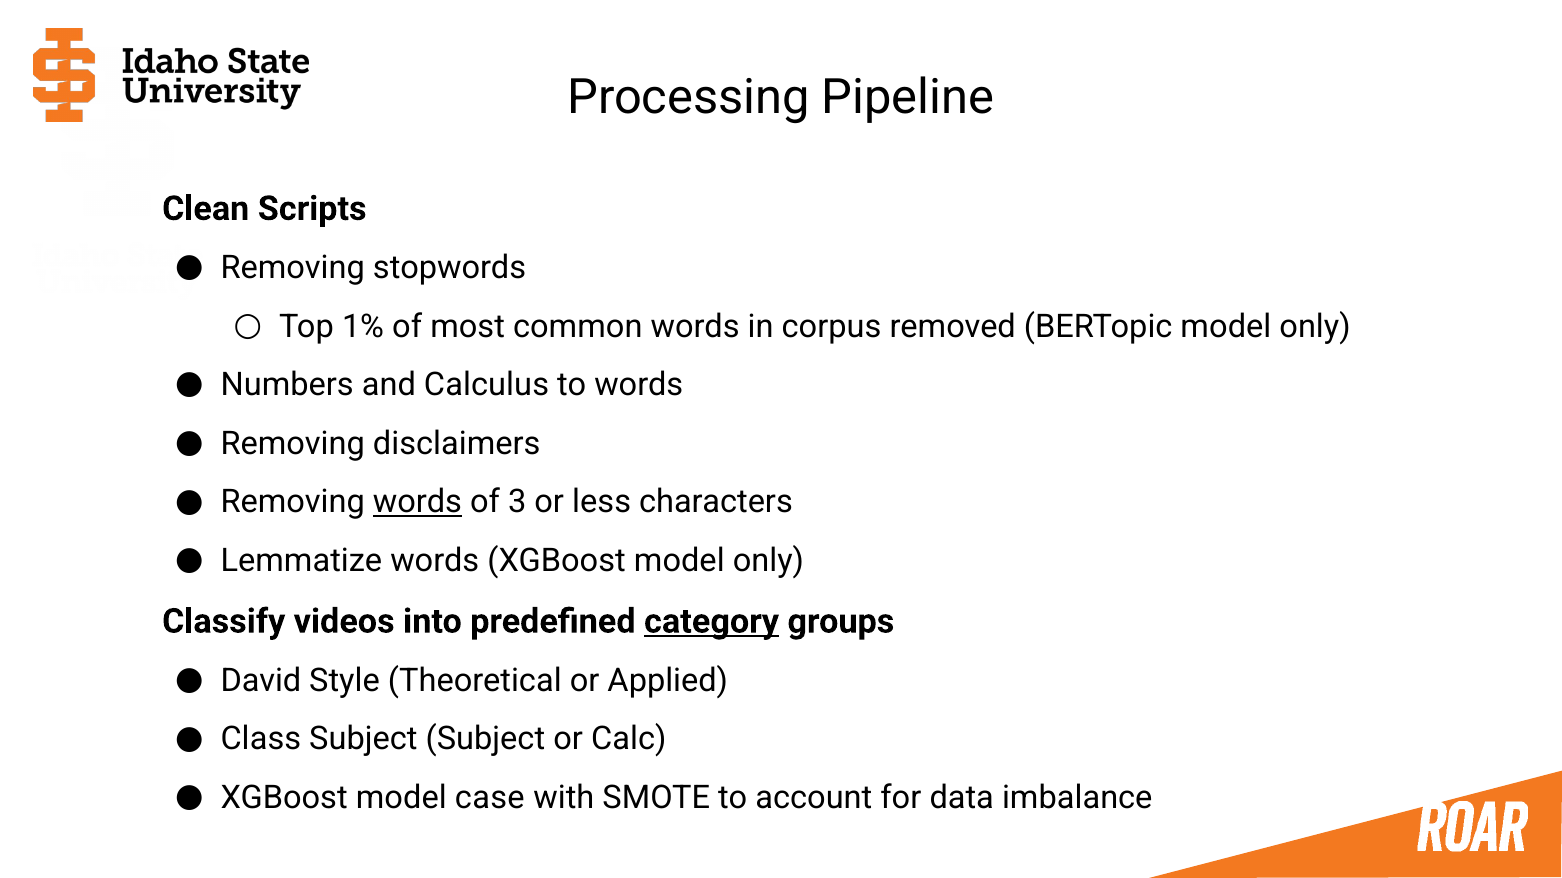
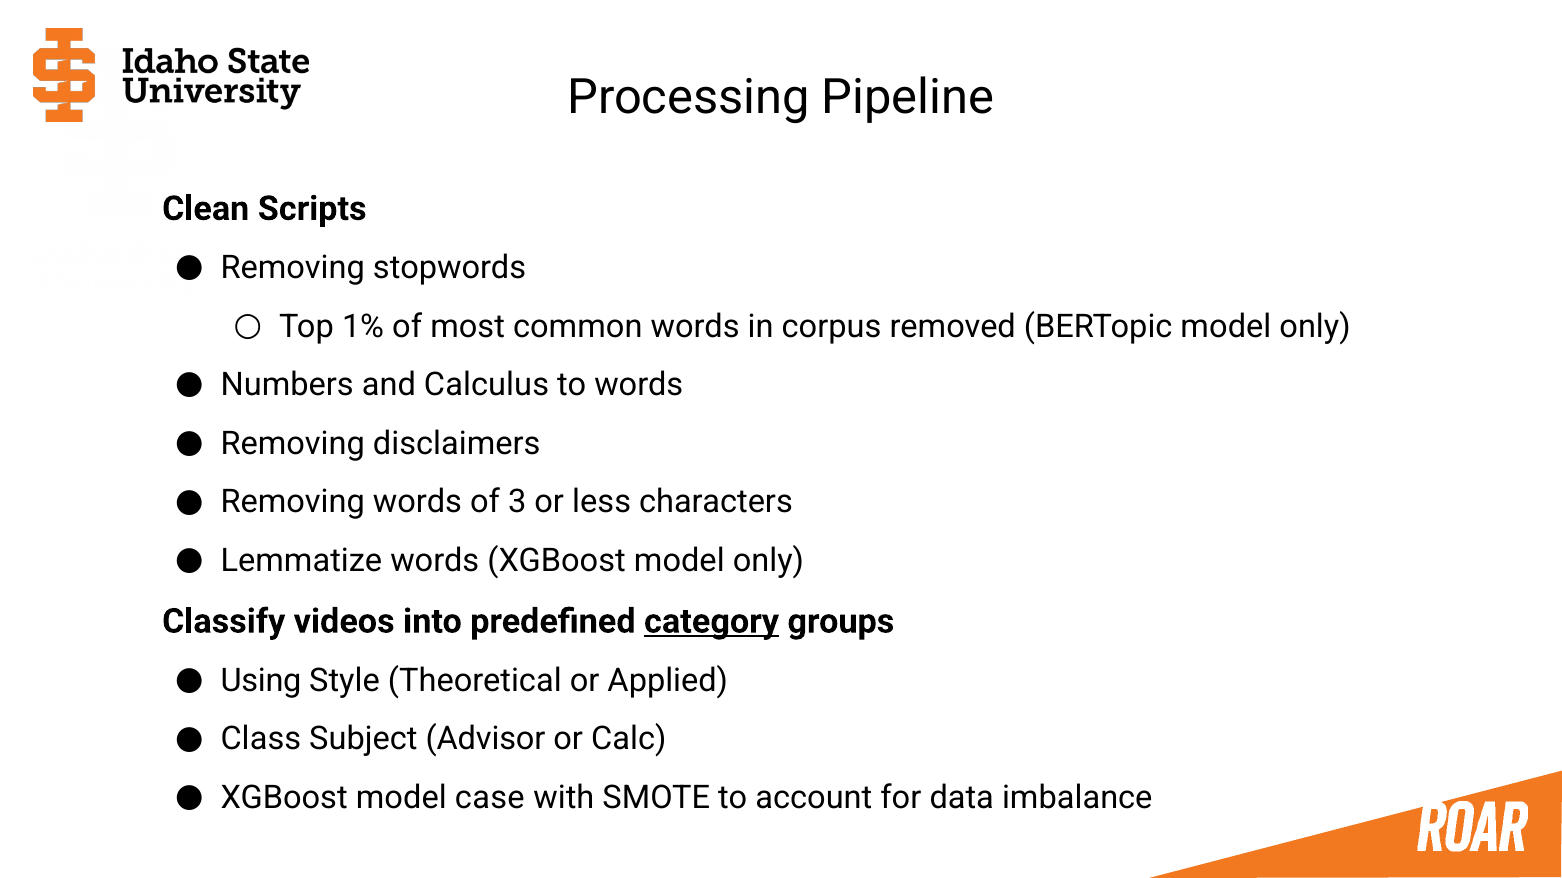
words at (417, 503) underline: present -> none
David: David -> Using
Subject Subject: Subject -> Advisor
